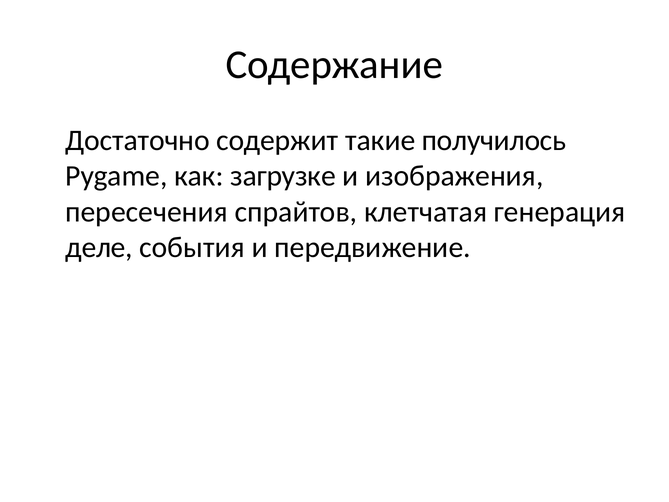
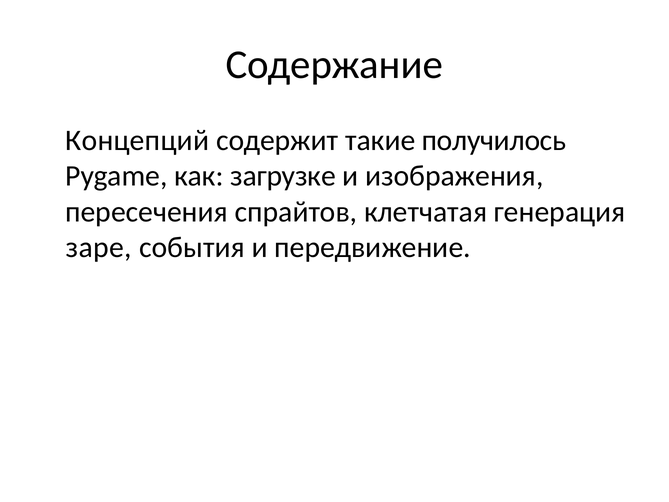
Достаточно: Достаточно -> Концепций
деле: деле -> заре
